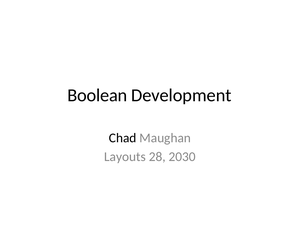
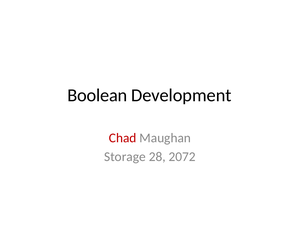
Chad colour: black -> red
Layouts: Layouts -> Storage
2030: 2030 -> 2072
